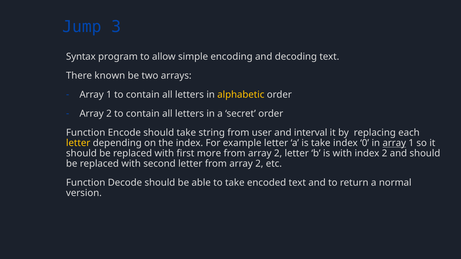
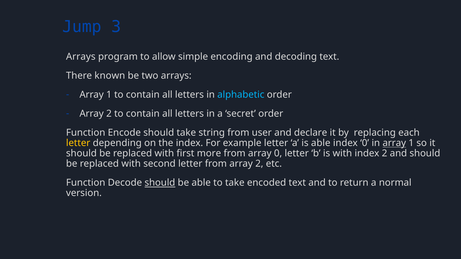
Syntax at (81, 57): Syntax -> Arrays
alphabetic colour: yellow -> light blue
interval: interval -> declare
is take: take -> able
2 at (278, 154): 2 -> 0
should at (160, 183) underline: none -> present
